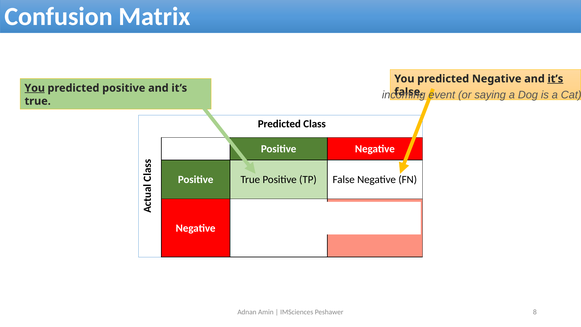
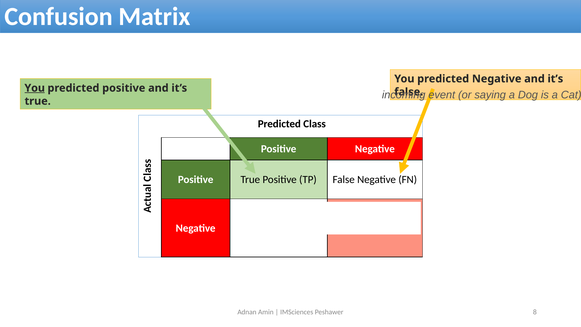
it’s at (555, 79) underline: present -> none
